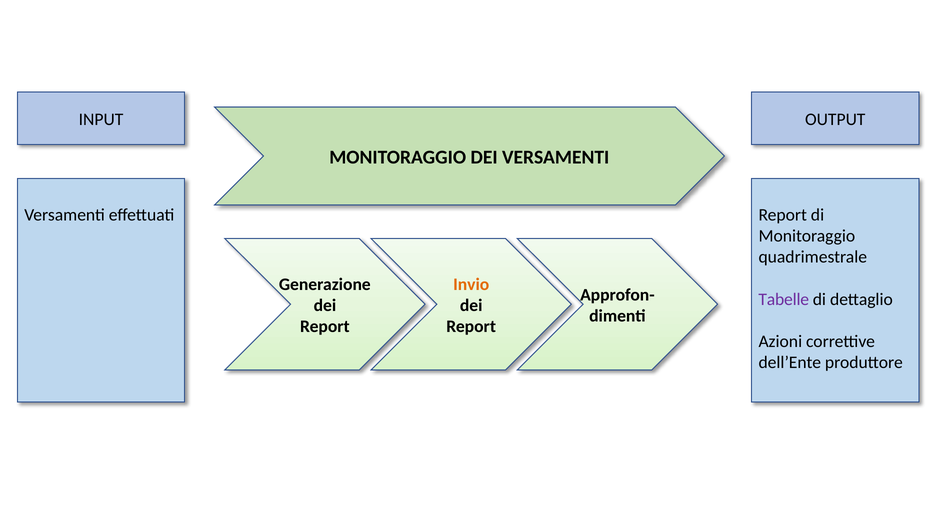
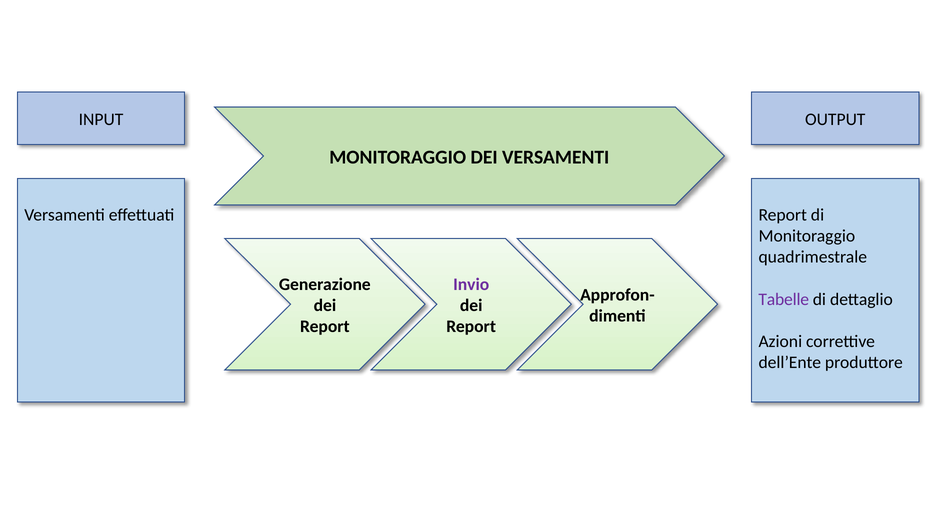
Invio colour: orange -> purple
